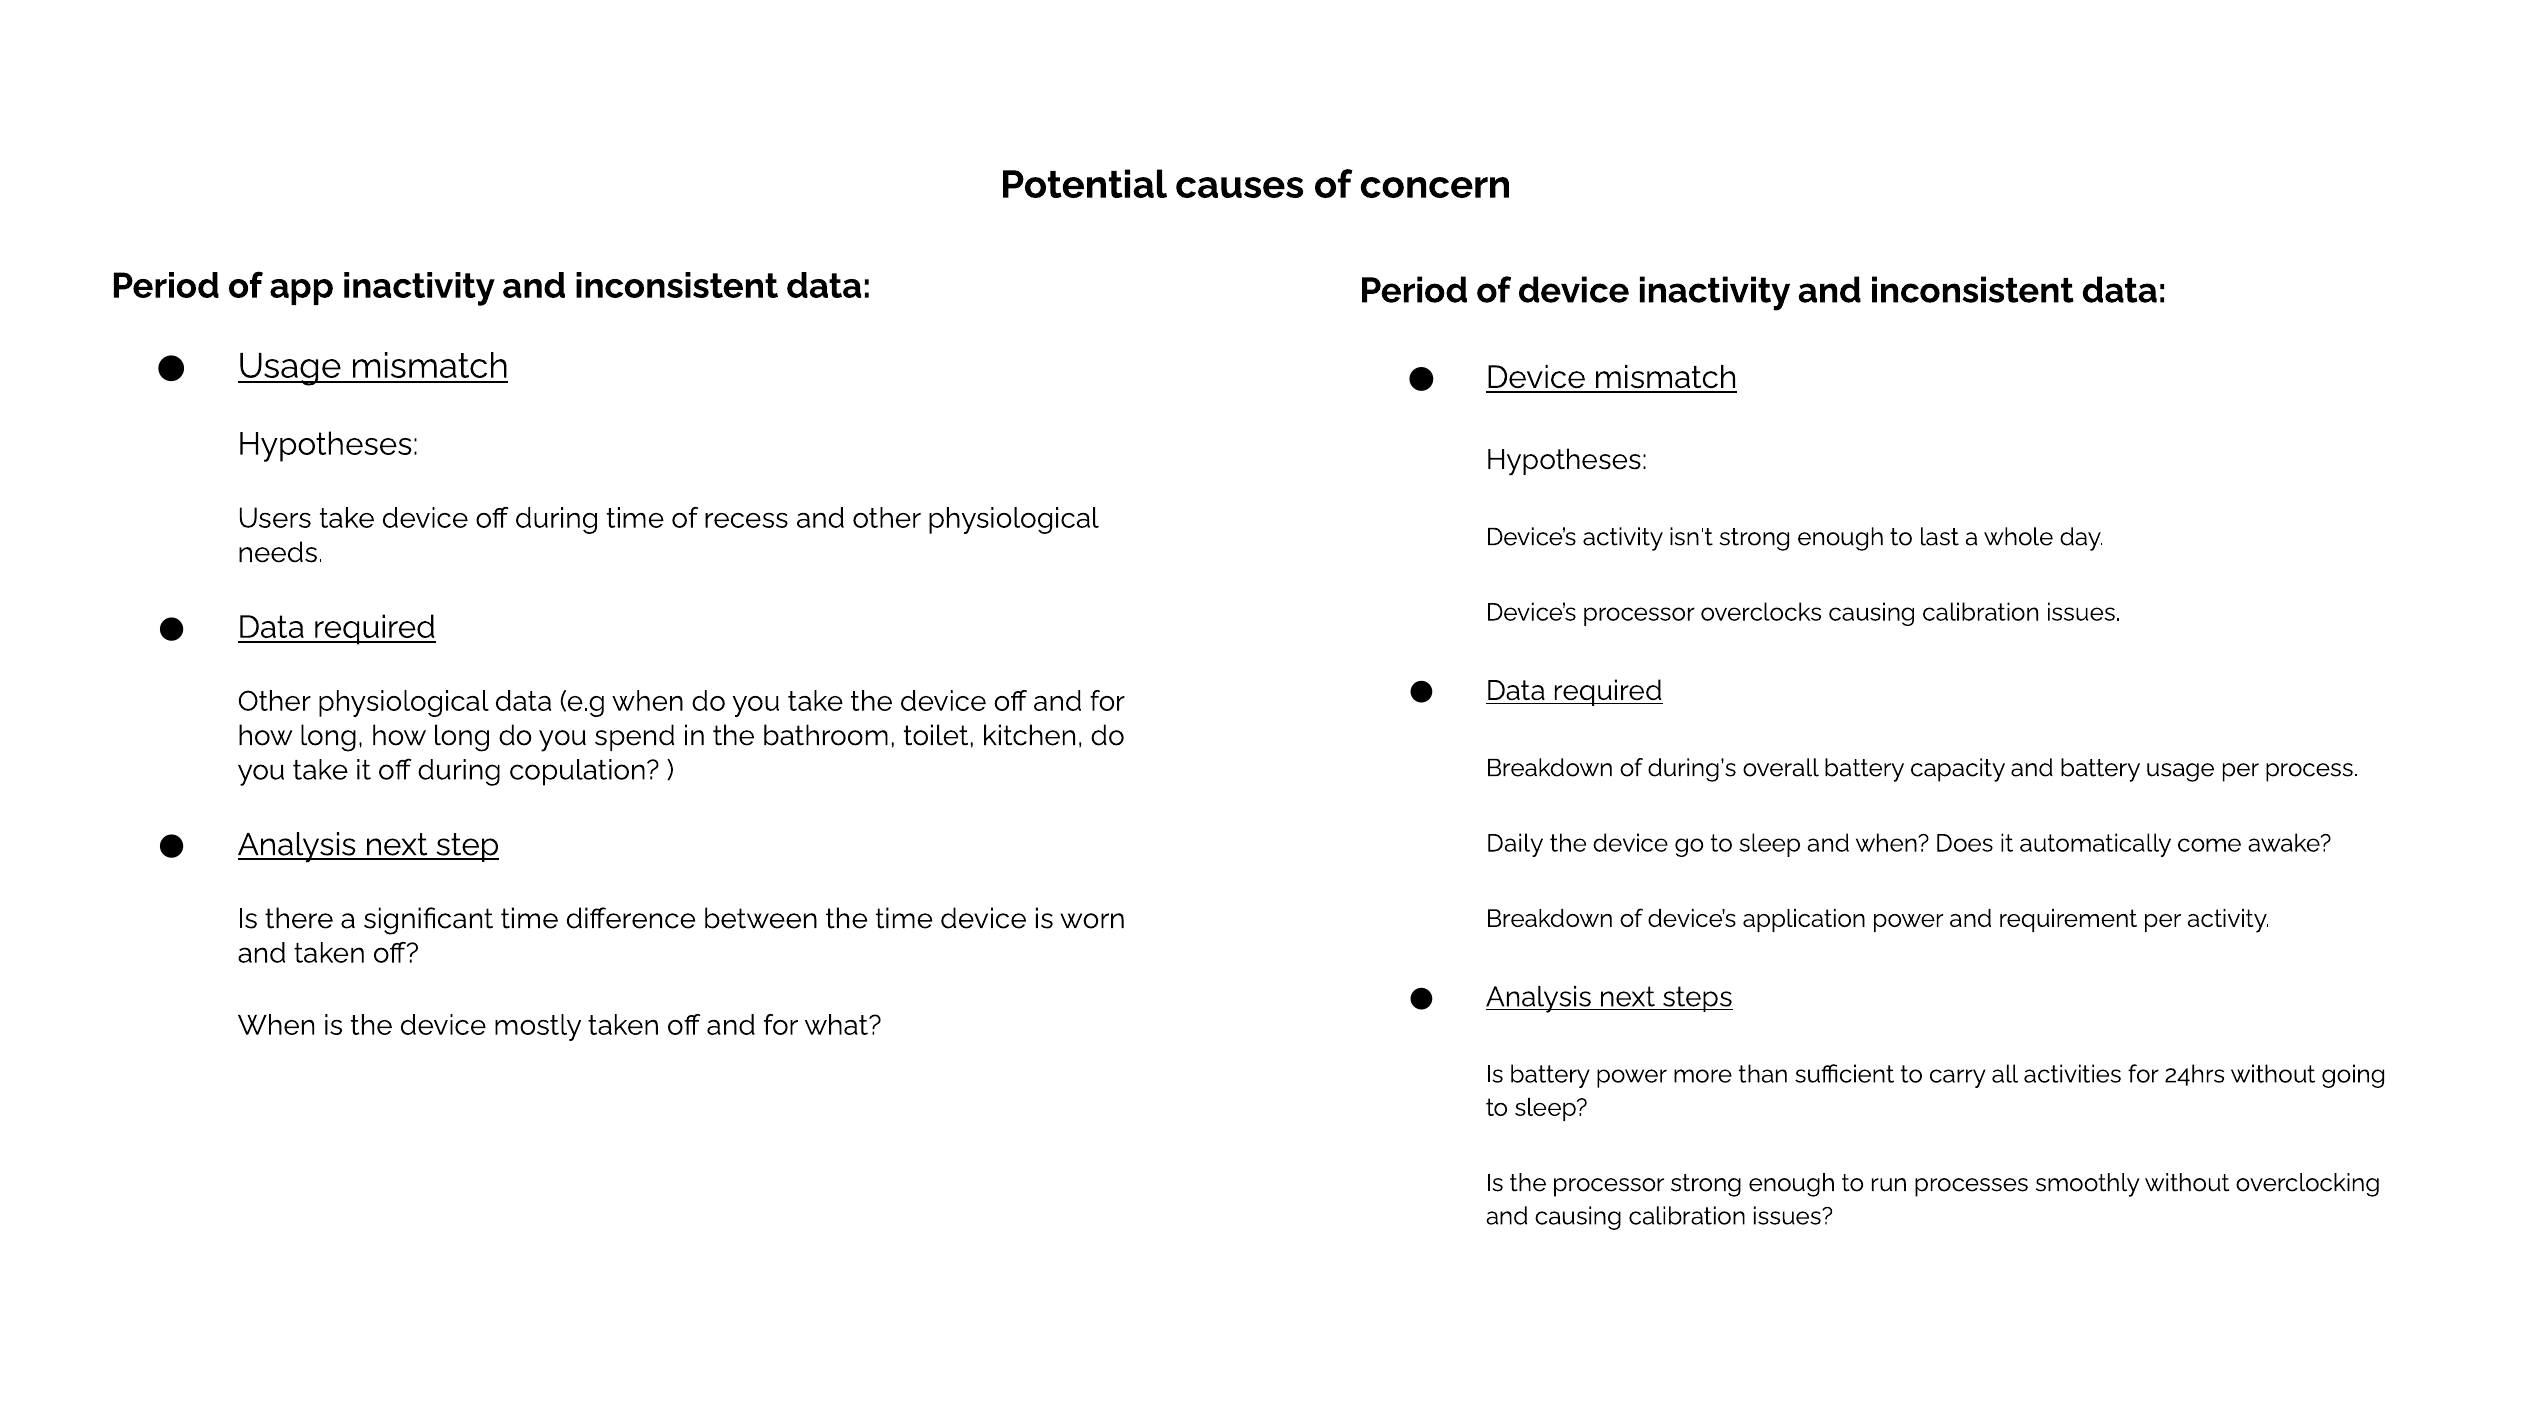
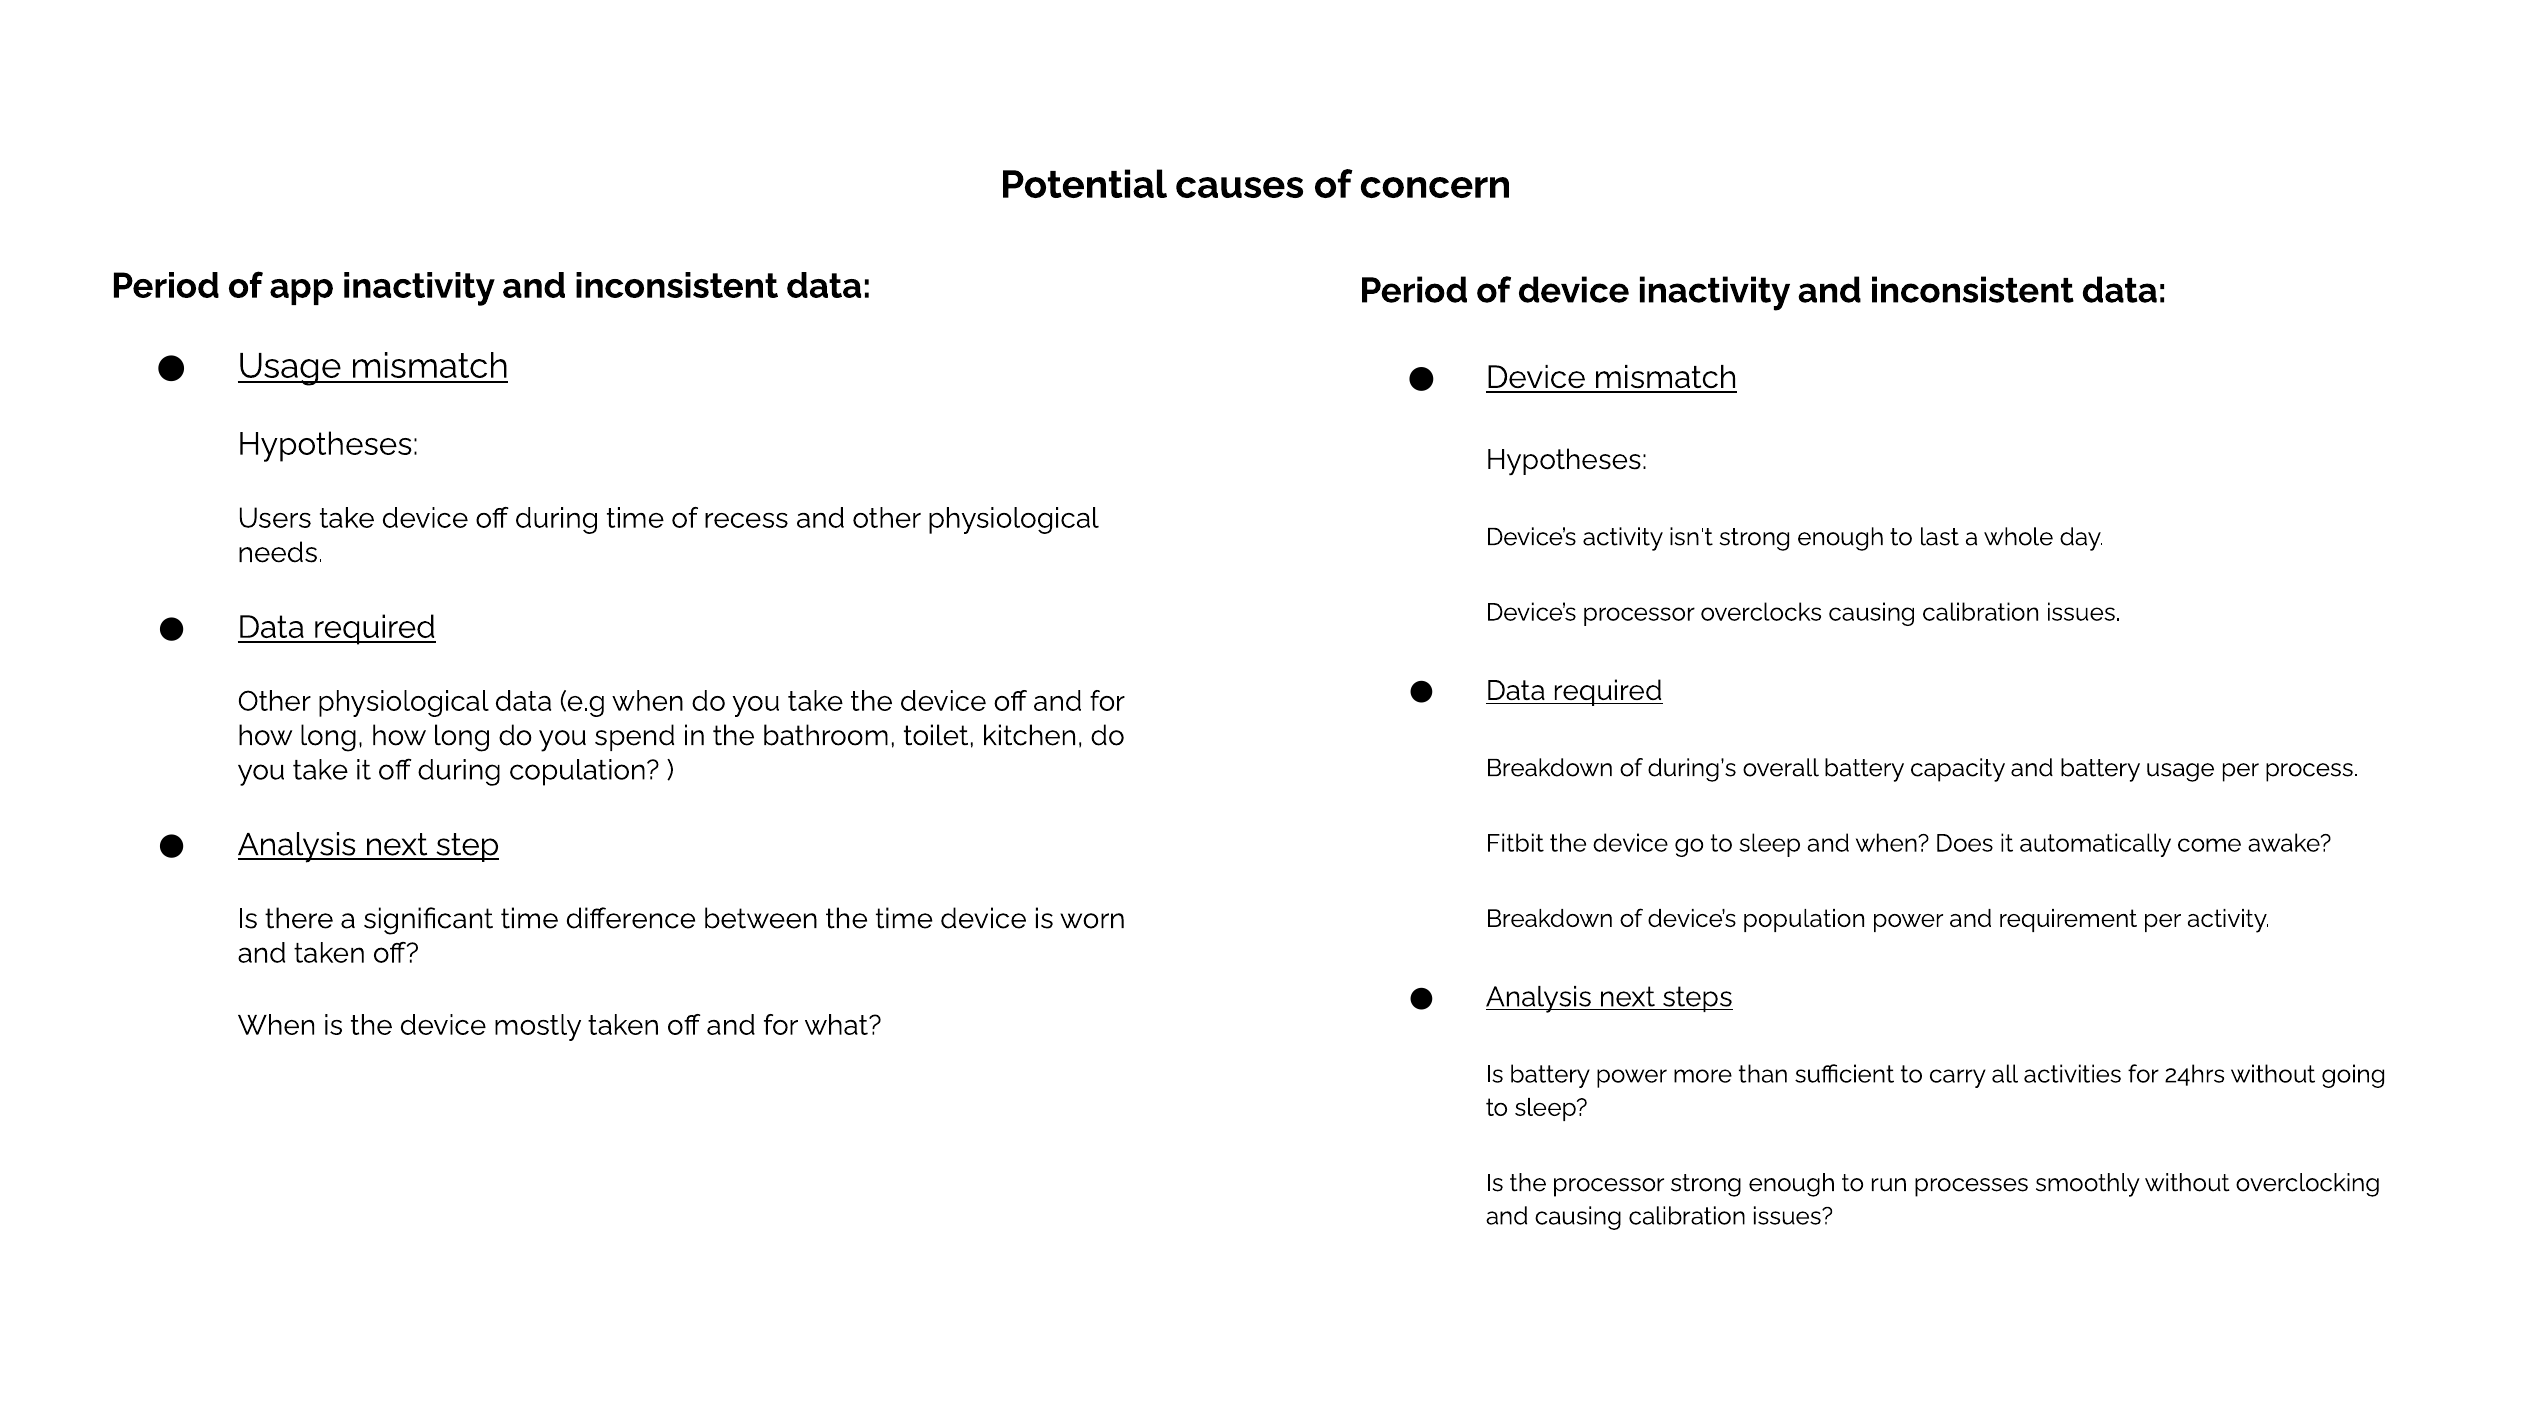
Daily: Daily -> Fitbit
application: application -> population
